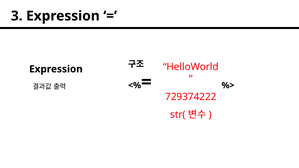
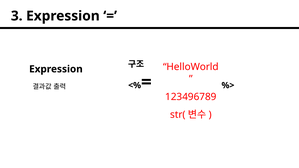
729374222: 729374222 -> 123496789
